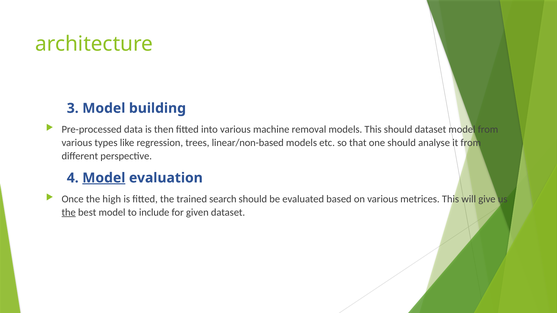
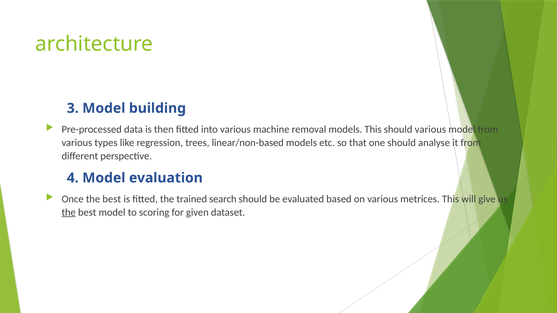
should dataset: dataset -> various
Model at (104, 178) underline: present -> none
Once the high: high -> best
include: include -> scoring
